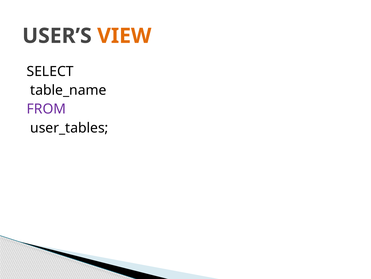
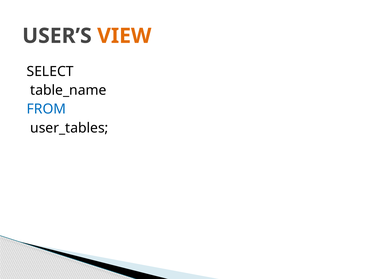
FROM colour: purple -> blue
